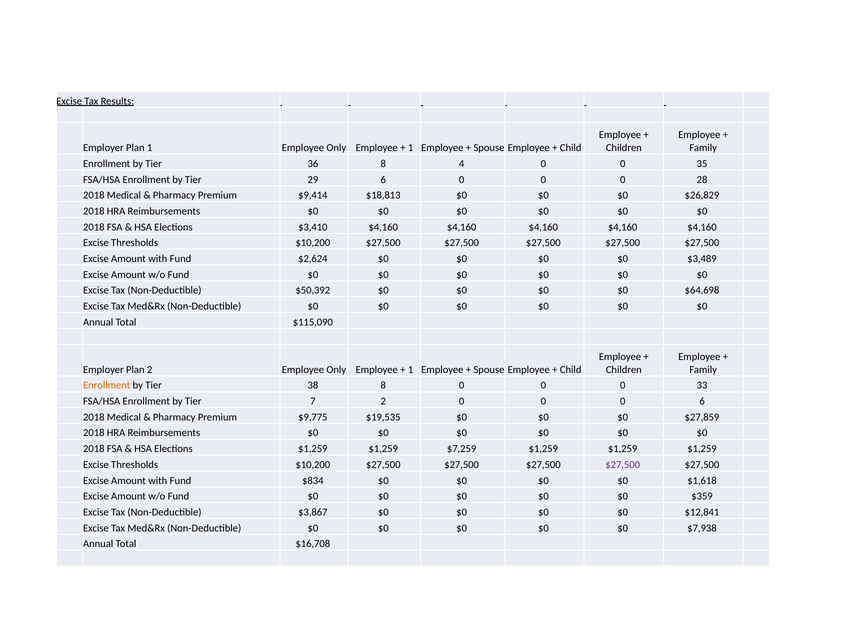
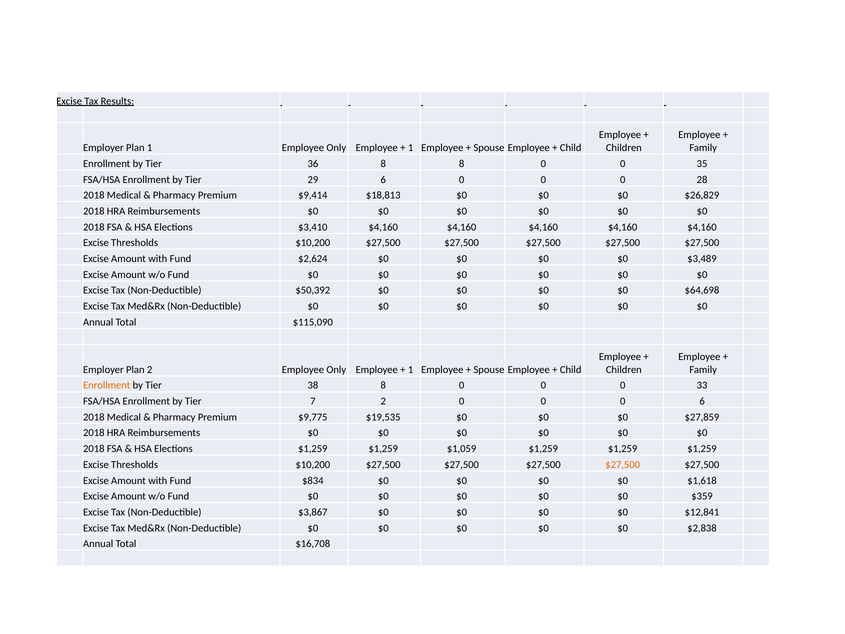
8 4: 4 -> 8
$7,259: $7,259 -> $1,059
$27,500 at (623, 464) colour: purple -> orange
$7,938: $7,938 -> $2,838
